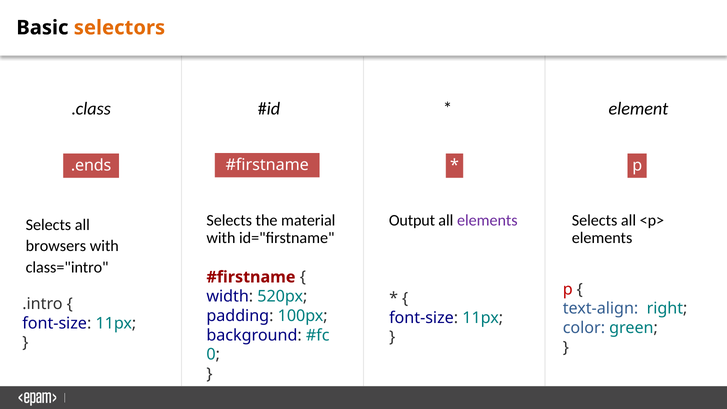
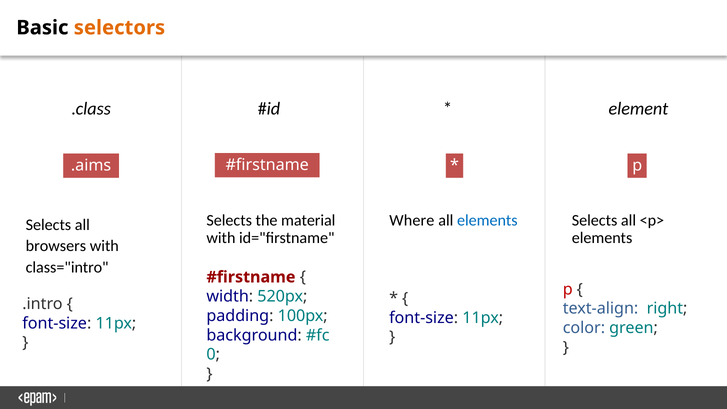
.ends: .ends -> .aims
Output: Output -> Where
elements at (487, 221) colour: purple -> blue
